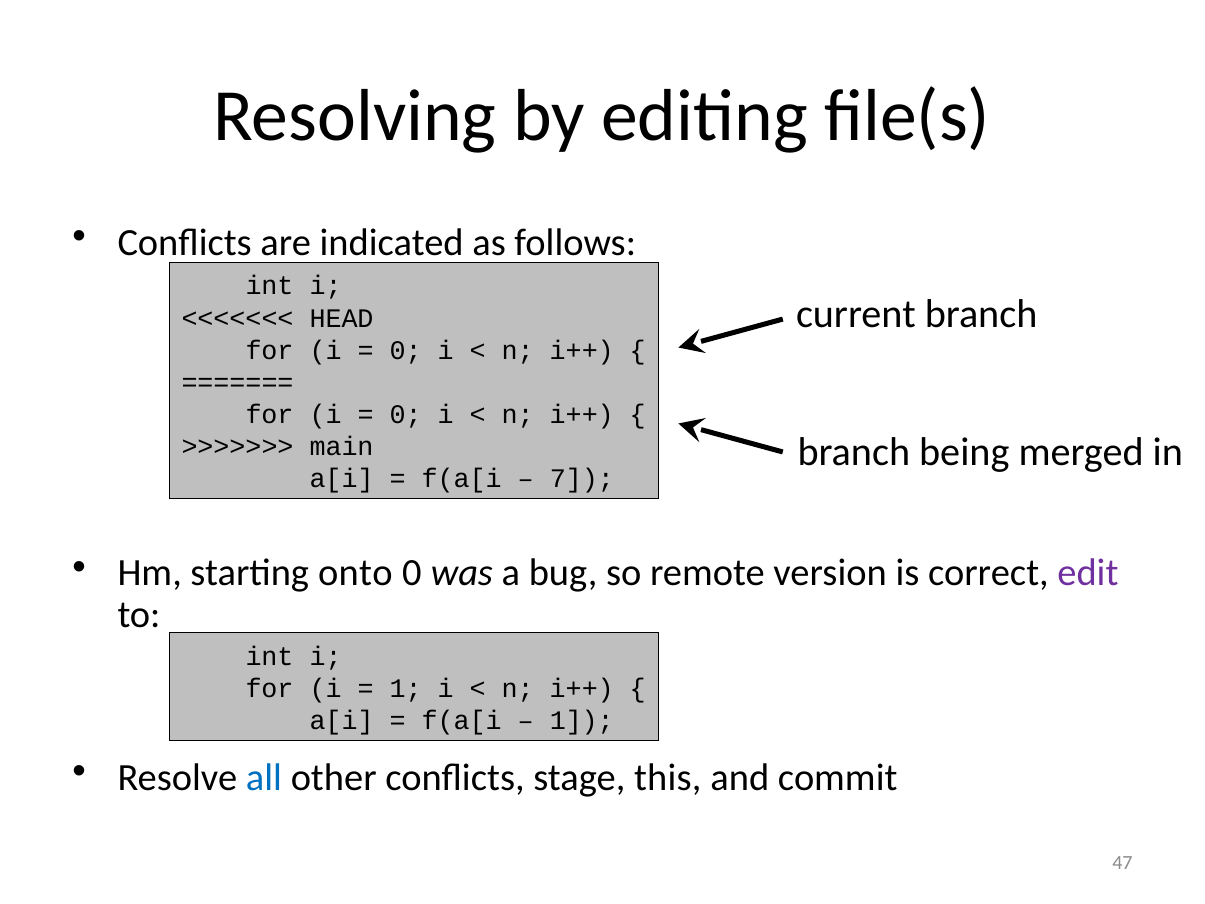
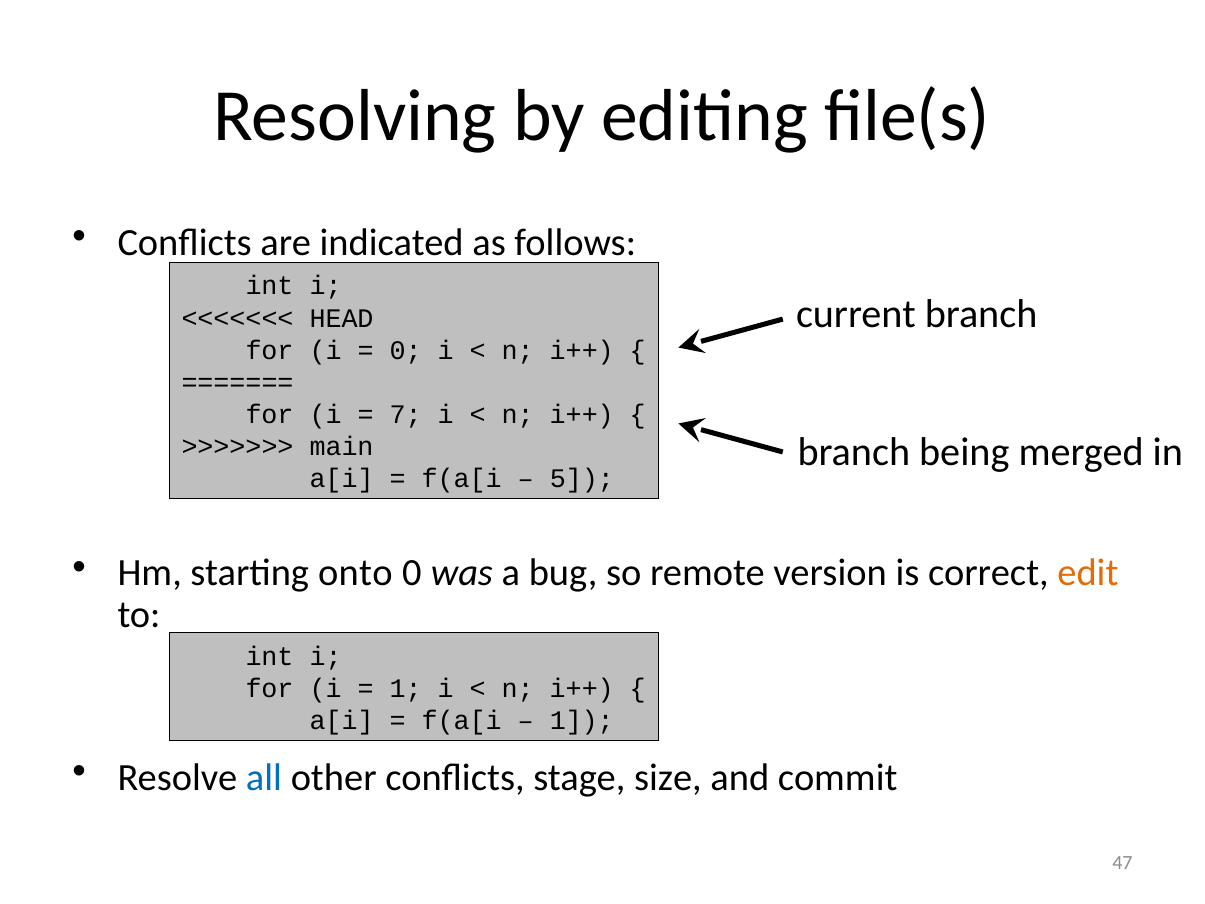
0 at (406, 414): 0 -> 7
7: 7 -> 5
edit colour: purple -> orange
this: this -> size
